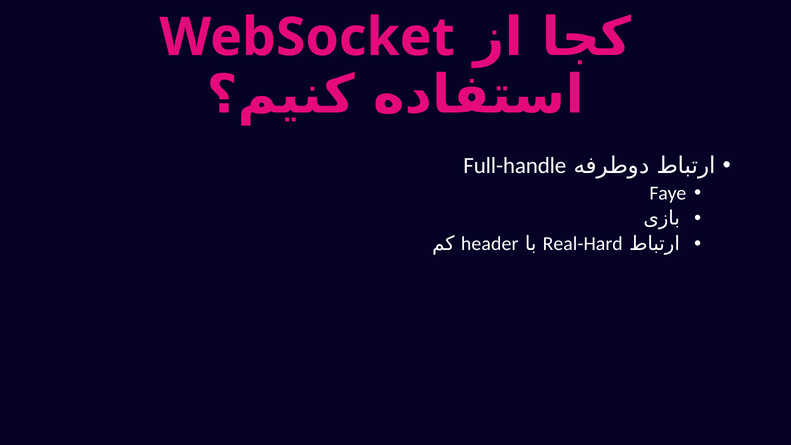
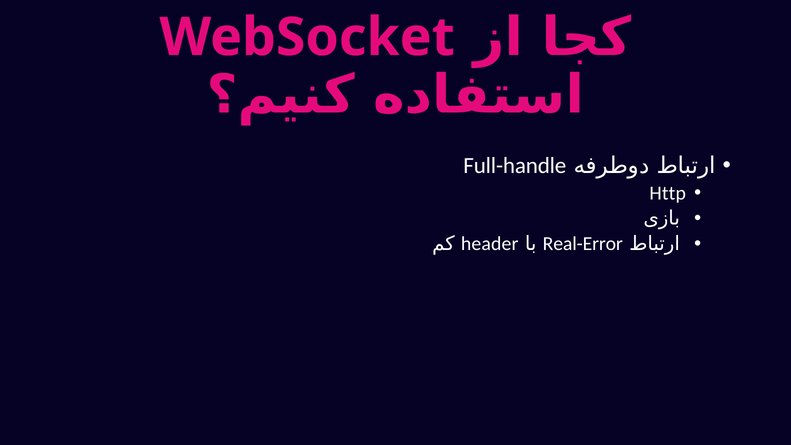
Faye: Faye -> Http
Real-Hard: Real-Hard -> Real-Error
